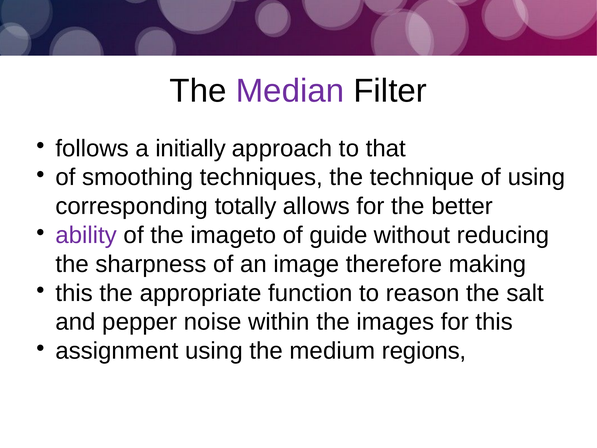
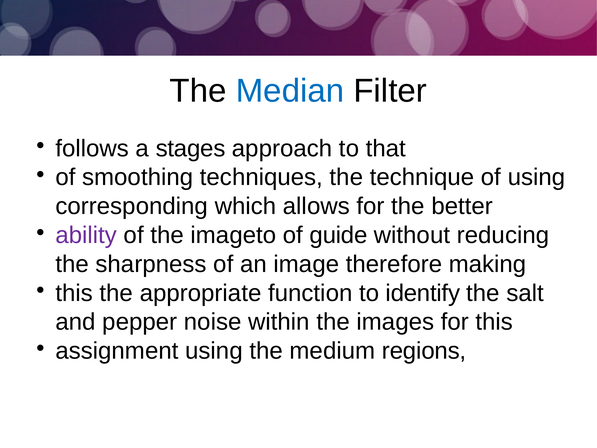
Median colour: purple -> blue
initially: initially -> stages
totally: totally -> which
reason: reason -> identify
